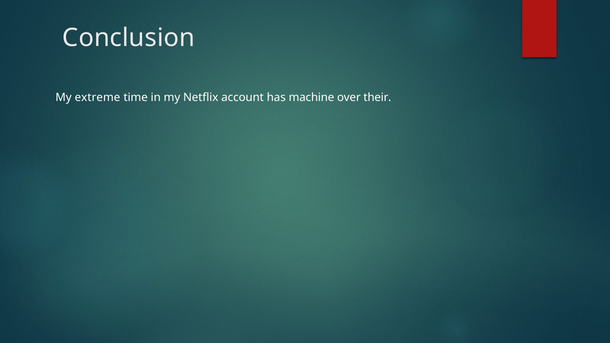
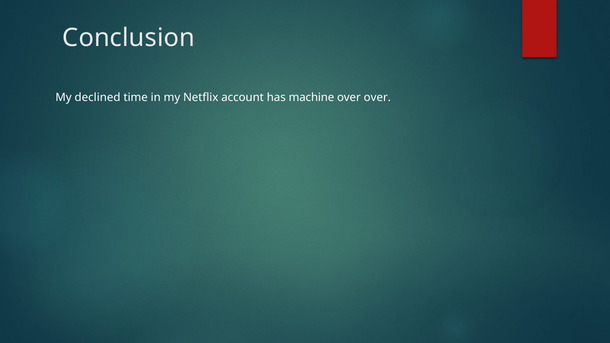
extreme: extreme -> declined
over their: their -> over
